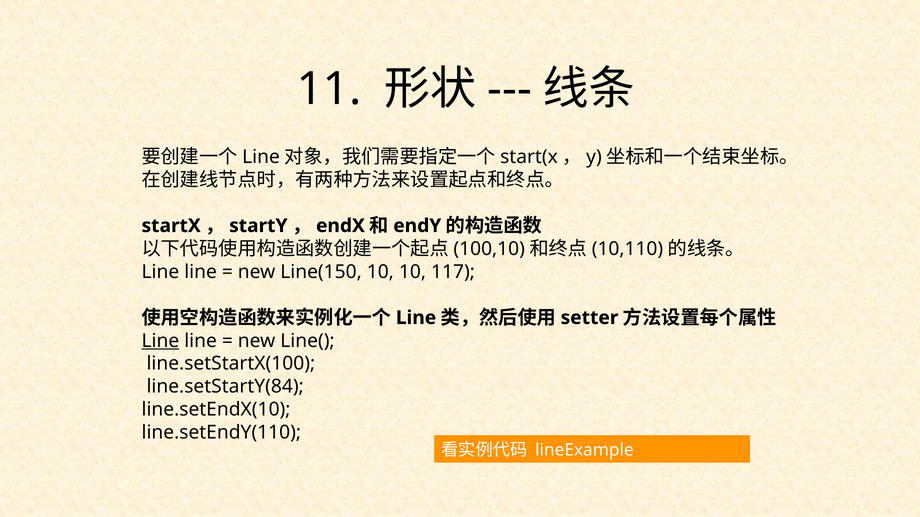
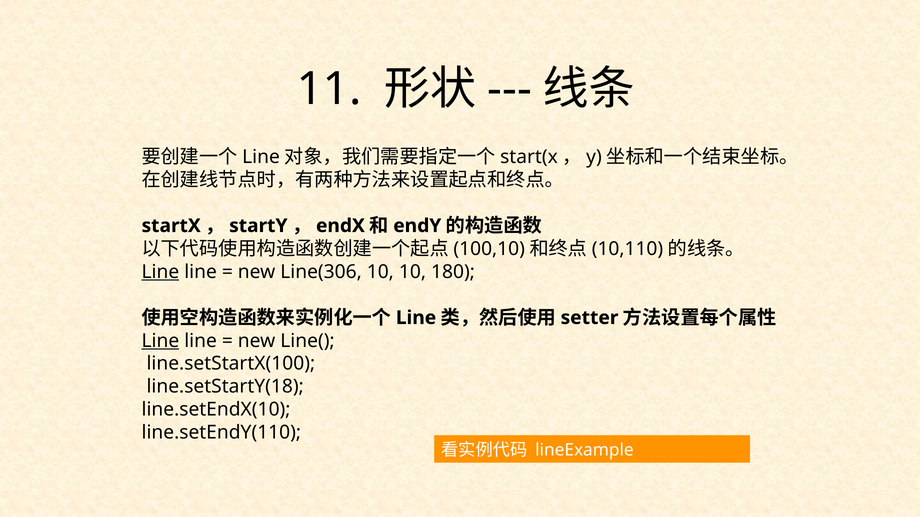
Line at (160, 272) underline: none -> present
Line(150: Line(150 -> Line(306
117: 117 -> 180
line.setStartY(84: line.setStartY(84 -> line.setStartY(18
